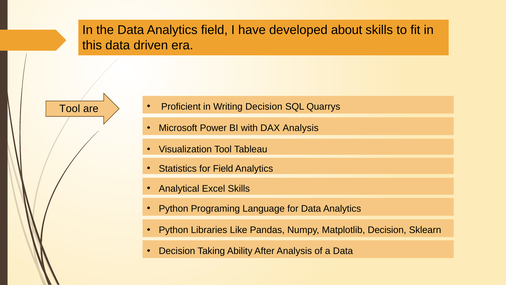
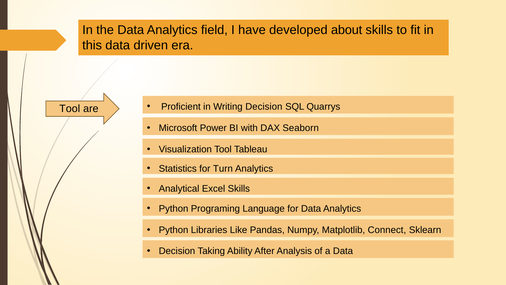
DAX Analysis: Analysis -> Seaborn
for Field: Field -> Turn
Matplotlib Decision: Decision -> Connect
